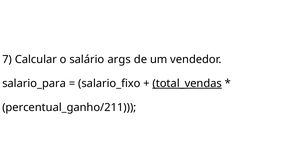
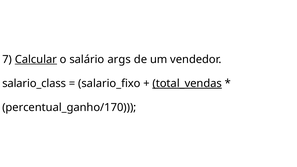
Calcular underline: none -> present
salario_para: salario_para -> salario_class
percentual_ganho/211: percentual_ganho/211 -> percentual_ganho/170
